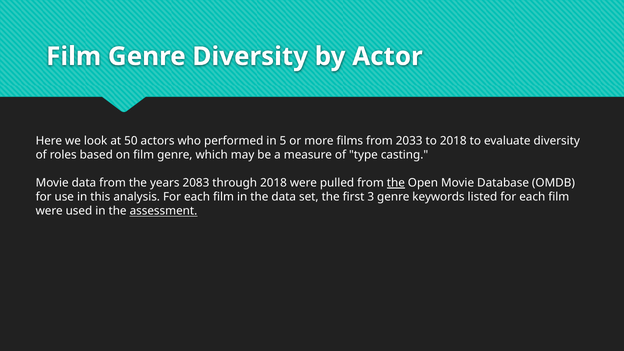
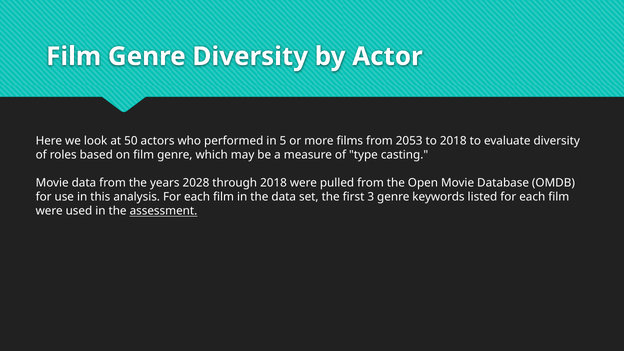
2033: 2033 -> 2053
2083: 2083 -> 2028
the at (396, 183) underline: present -> none
